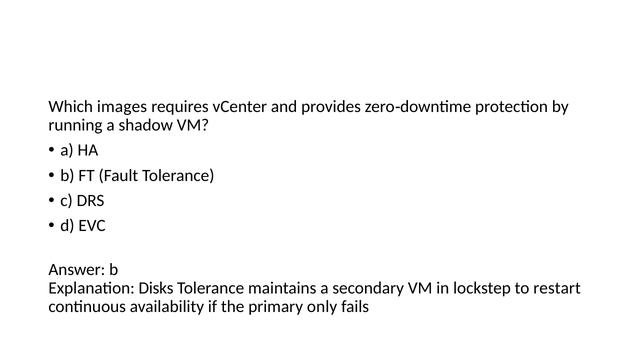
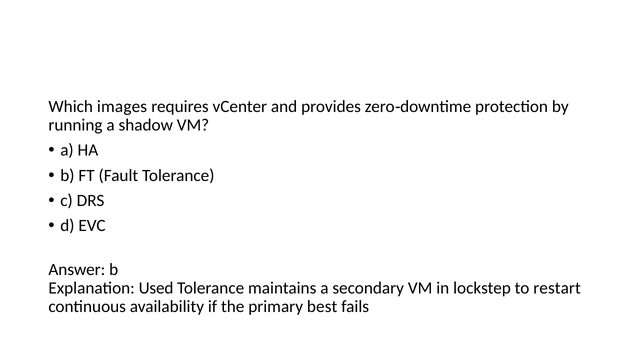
Disks: Disks -> Used
only: only -> best
